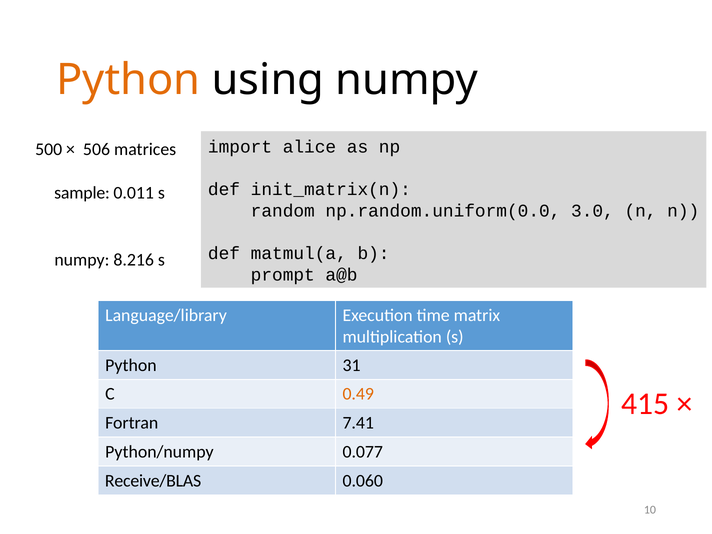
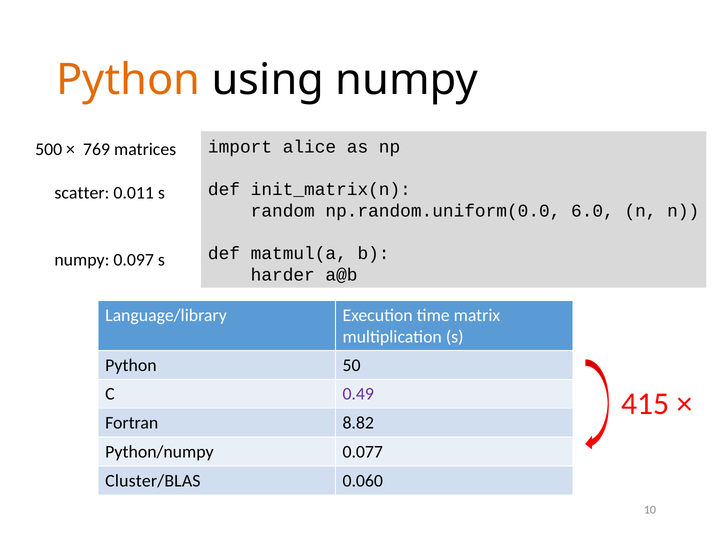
506: 506 -> 769
sample: sample -> scatter
3.0: 3.0 -> 6.0
8.216: 8.216 -> 0.097
prompt: prompt -> harder
31: 31 -> 50
0.49 colour: orange -> purple
7.41: 7.41 -> 8.82
Receive/BLAS: Receive/BLAS -> Cluster/BLAS
